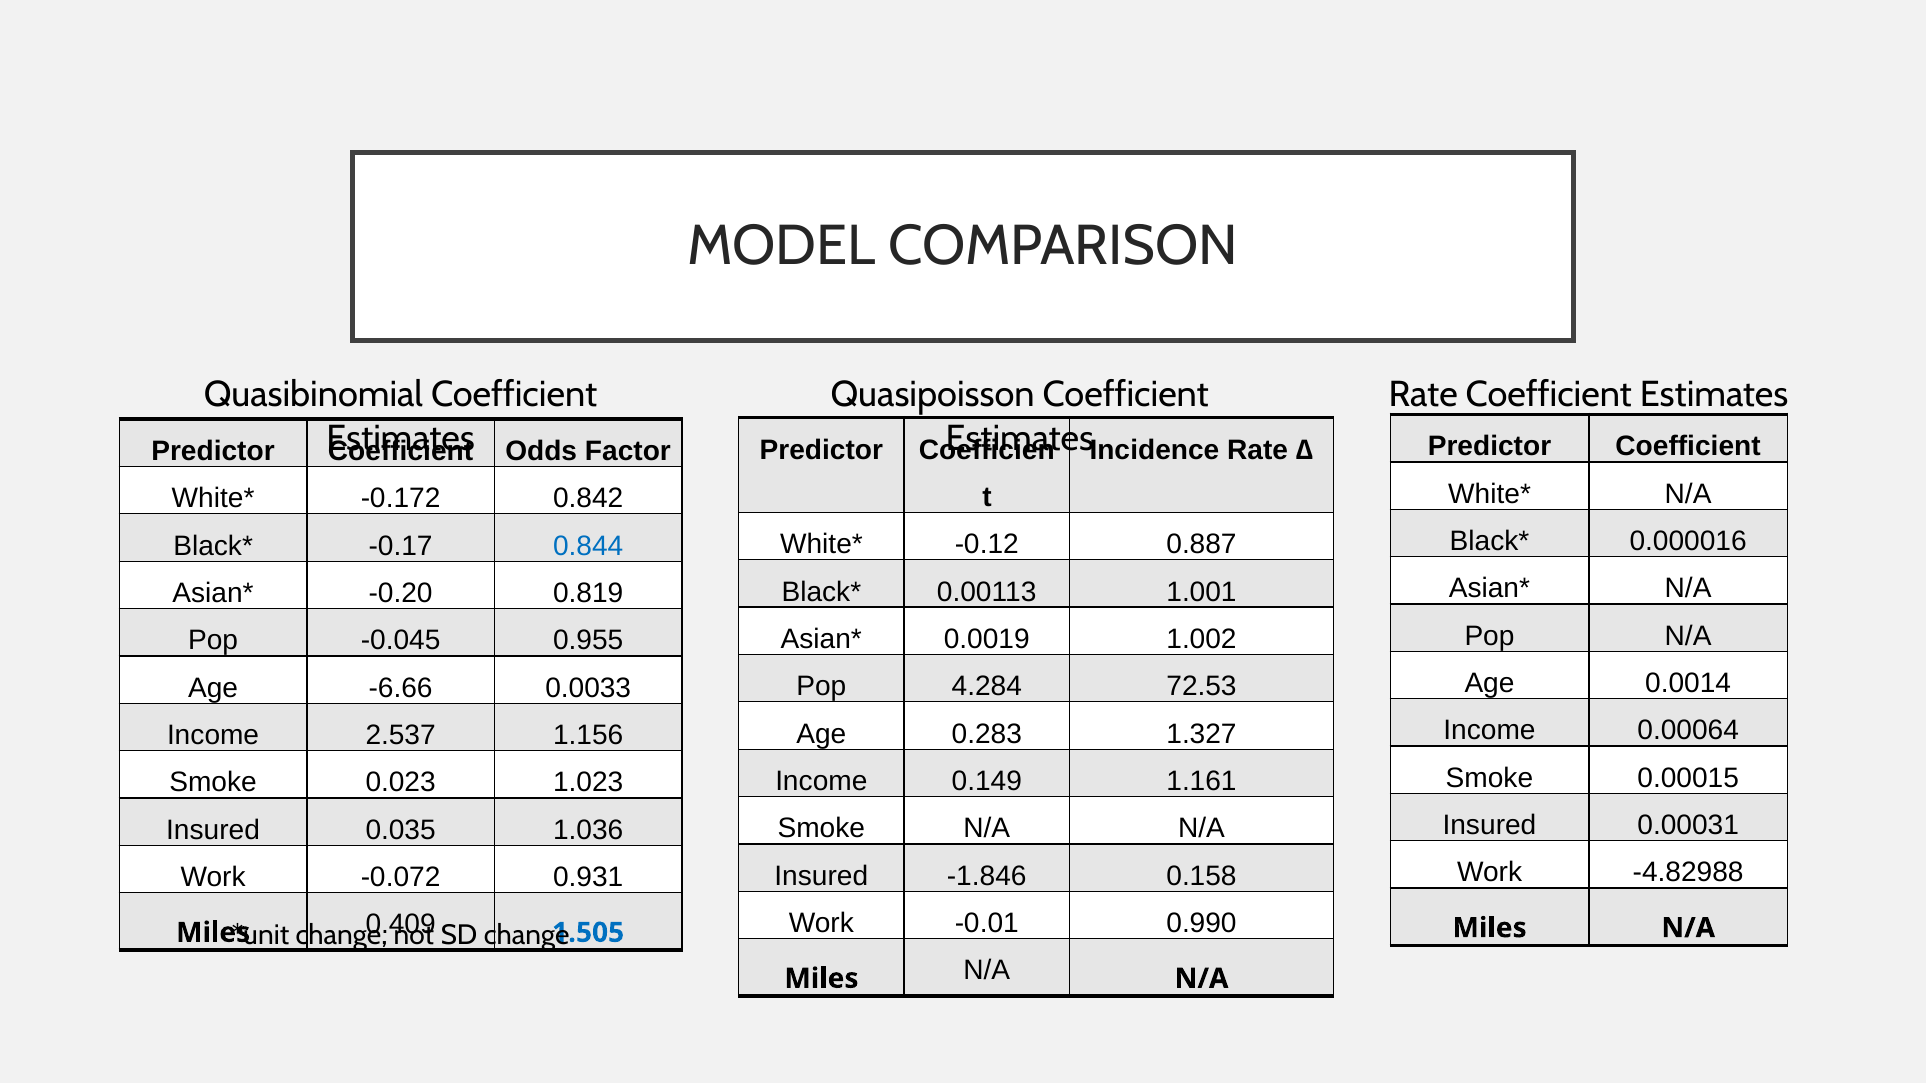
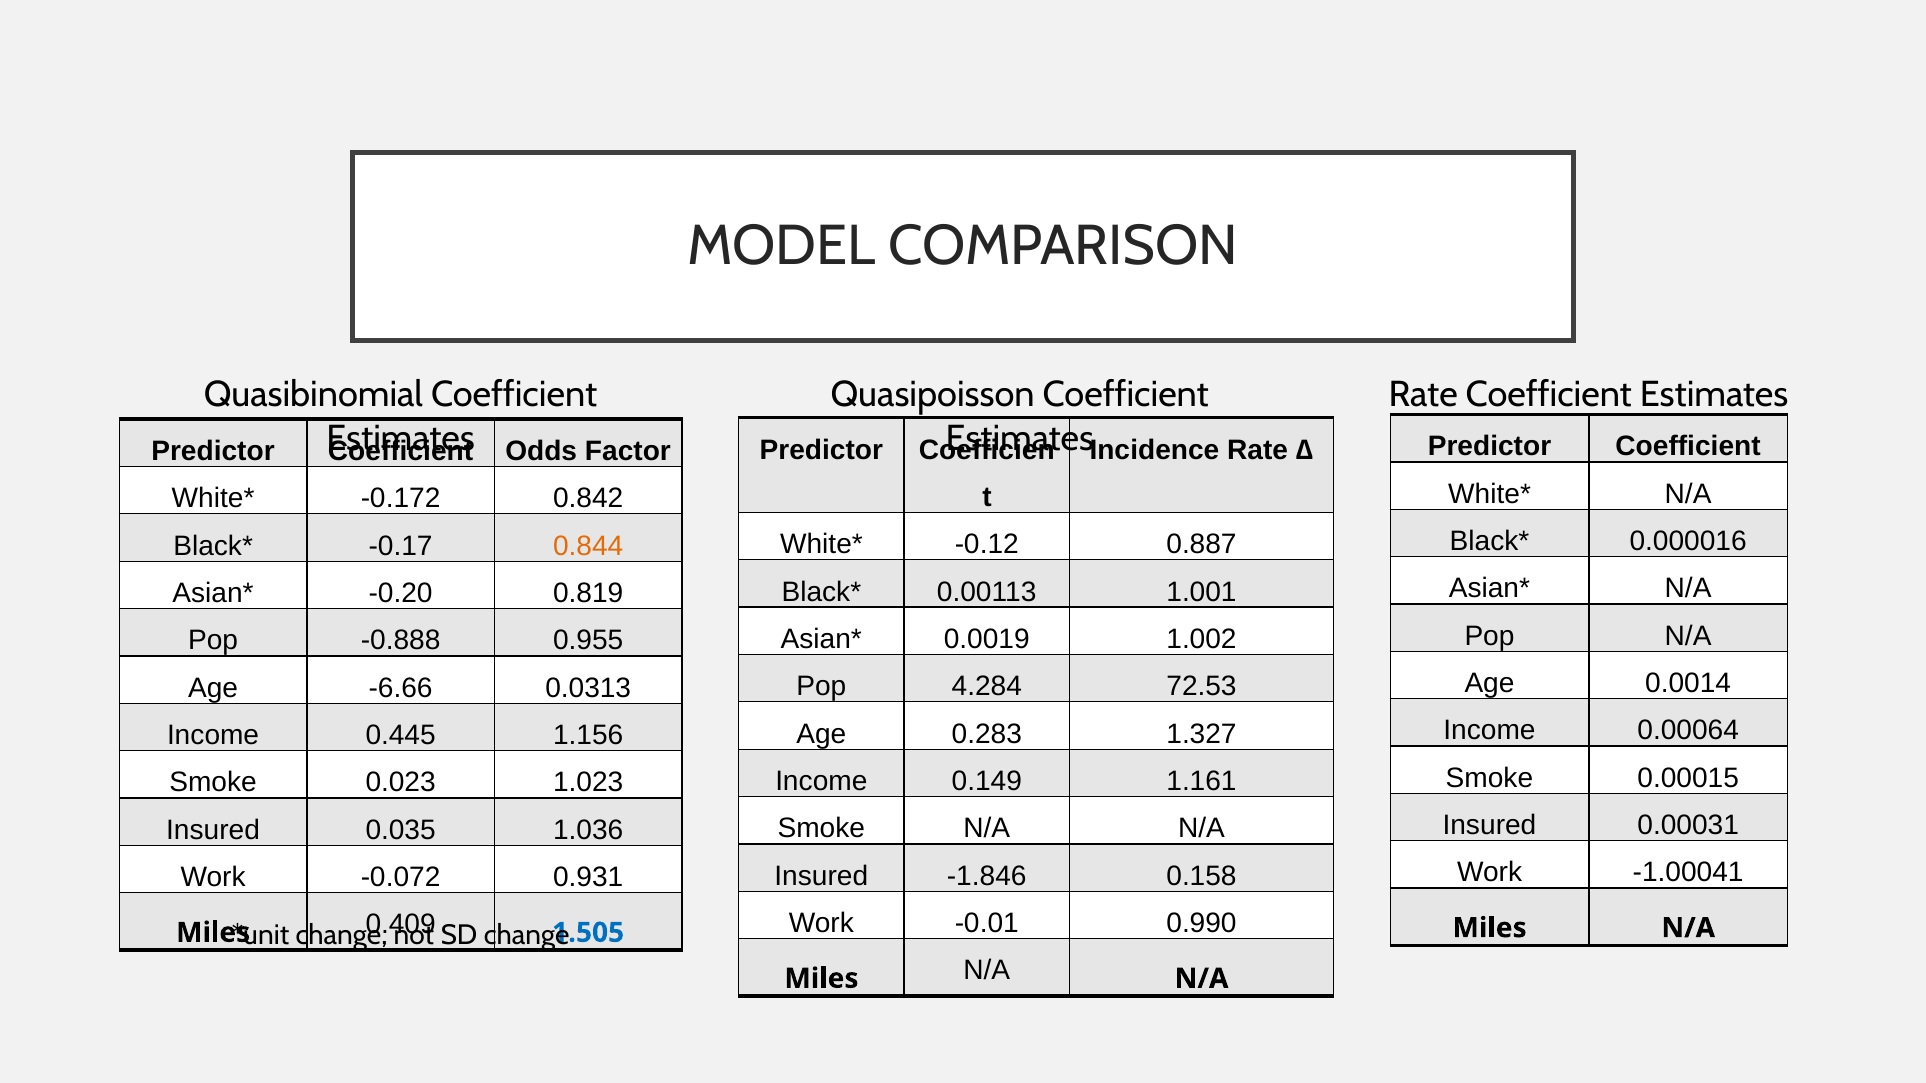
0.844 colour: blue -> orange
-0.045: -0.045 -> -0.888
0.0033: 0.0033 -> 0.0313
2.537: 2.537 -> 0.445
-4.82988: -4.82988 -> -1.00041
